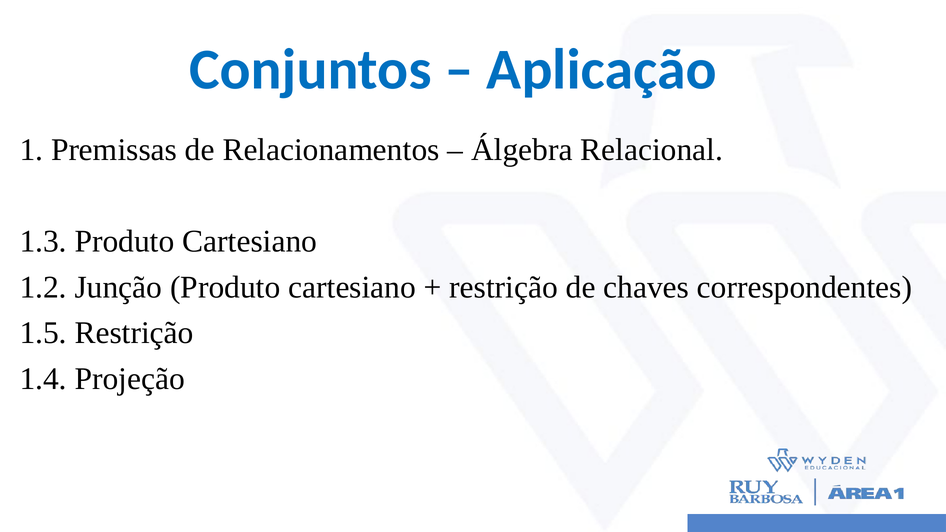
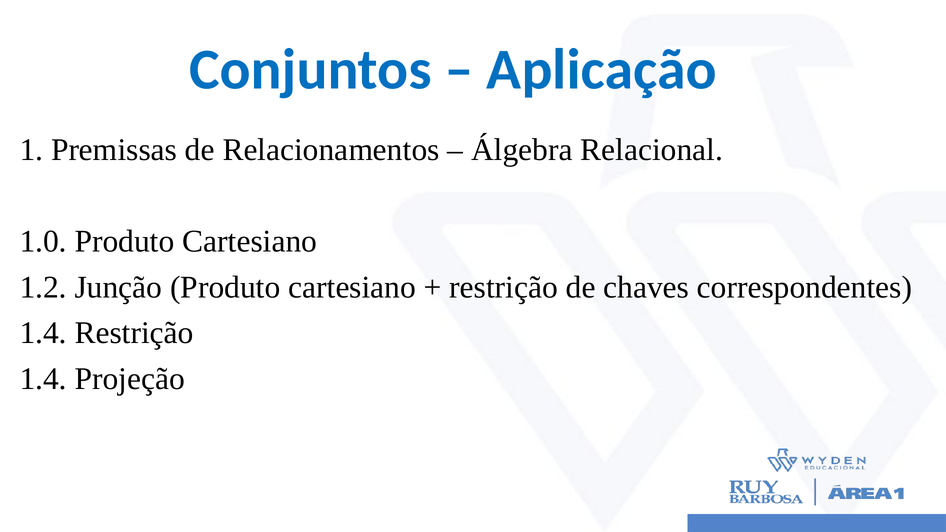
1.3: 1.3 -> 1.0
1.5 at (43, 333): 1.5 -> 1.4
